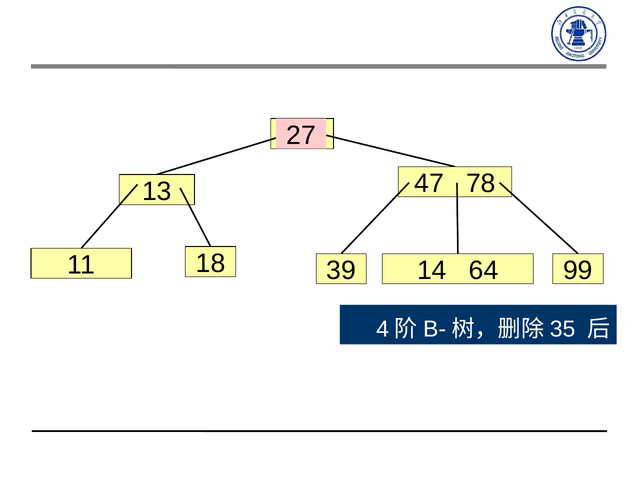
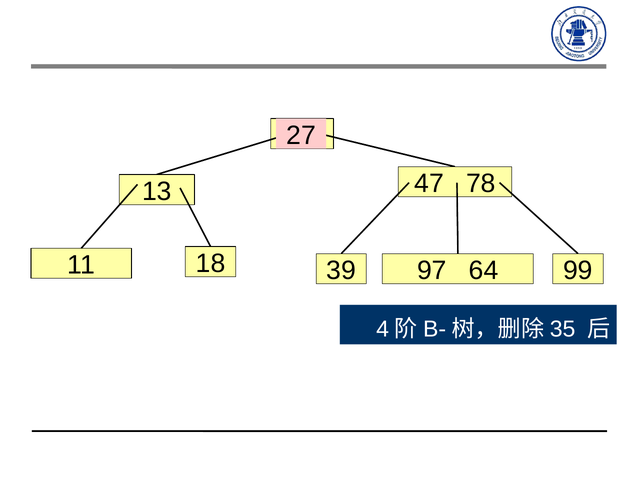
14: 14 -> 97
